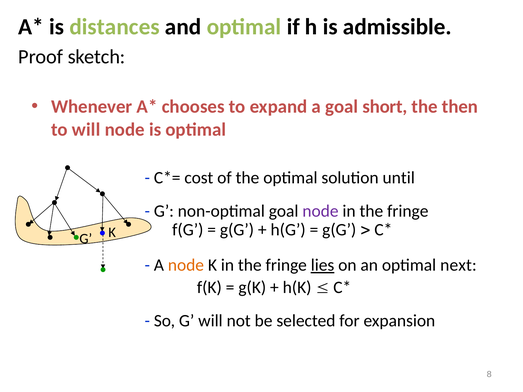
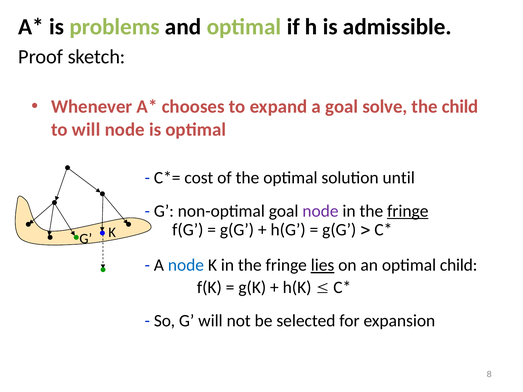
distances: distances -> problems
short: short -> solve
the then: then -> child
fringe at (408, 211) underline: none -> present
node at (186, 265) colour: orange -> blue
optimal next: next -> child
